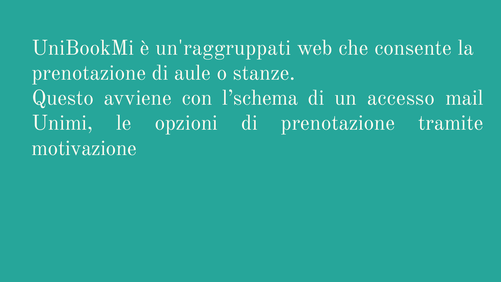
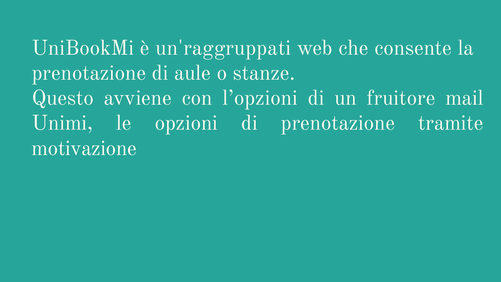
l’schema: l’schema -> l’opzioni
accesso: accesso -> fruitore
